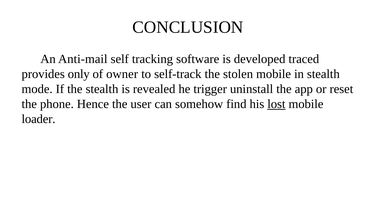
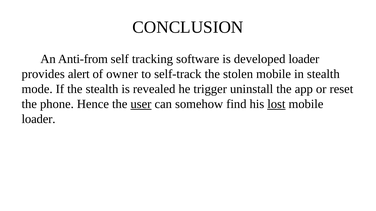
Anti-mail: Anti-mail -> Anti-from
developed traced: traced -> loader
only: only -> alert
user underline: none -> present
